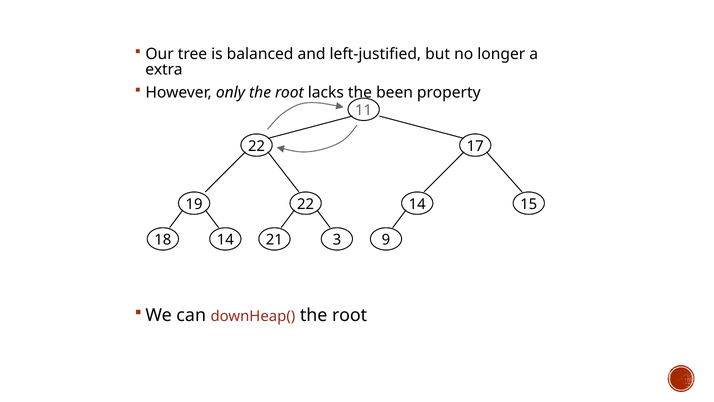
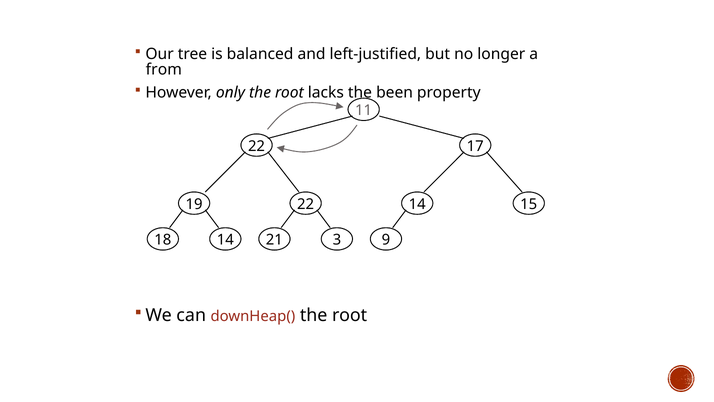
extra: extra -> from
